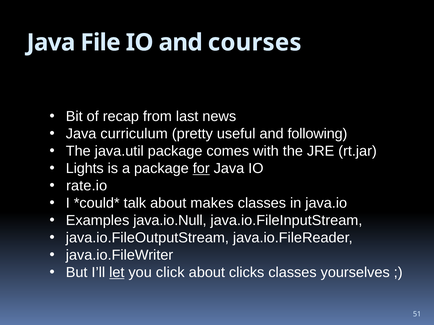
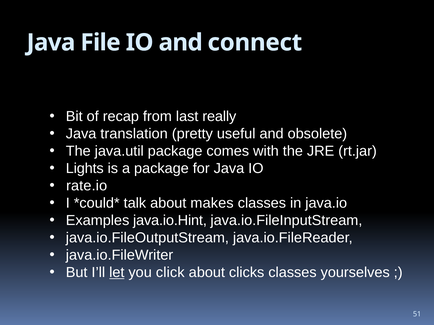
courses: courses -> connect
news: news -> really
curriculum: curriculum -> translation
following: following -> obsolete
for underline: present -> none
java.io.Null: java.io.Null -> java.io.Hint
